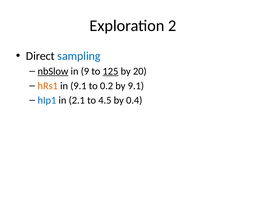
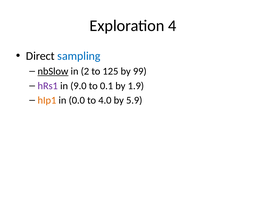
2: 2 -> 4
9: 9 -> 2
125 underline: present -> none
20: 20 -> 99
hRs1 colour: orange -> purple
in 9.1: 9.1 -> 9.0
0.2: 0.2 -> 0.1
by 9.1: 9.1 -> 1.9
hIp1 colour: blue -> orange
2.1: 2.1 -> 0.0
4.5: 4.5 -> 4.0
0.4: 0.4 -> 5.9
